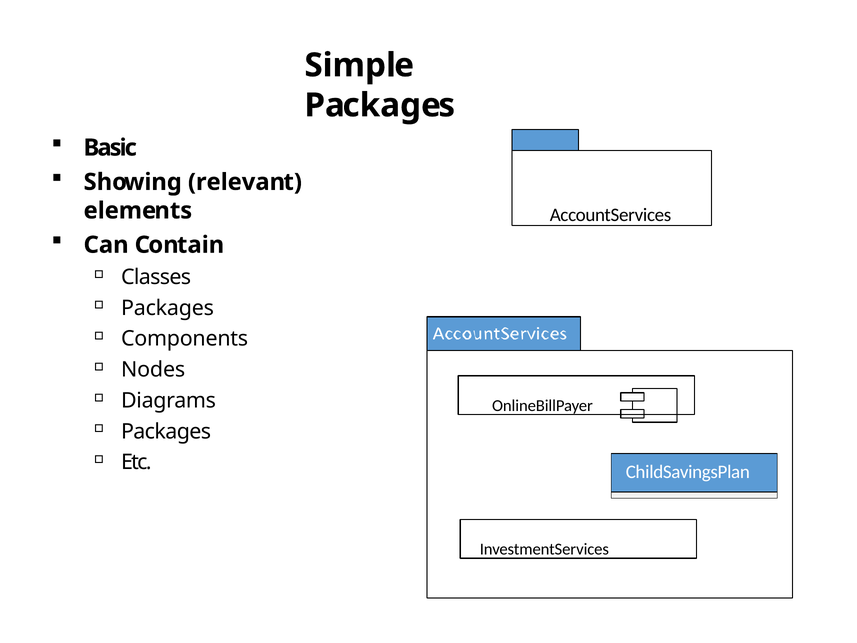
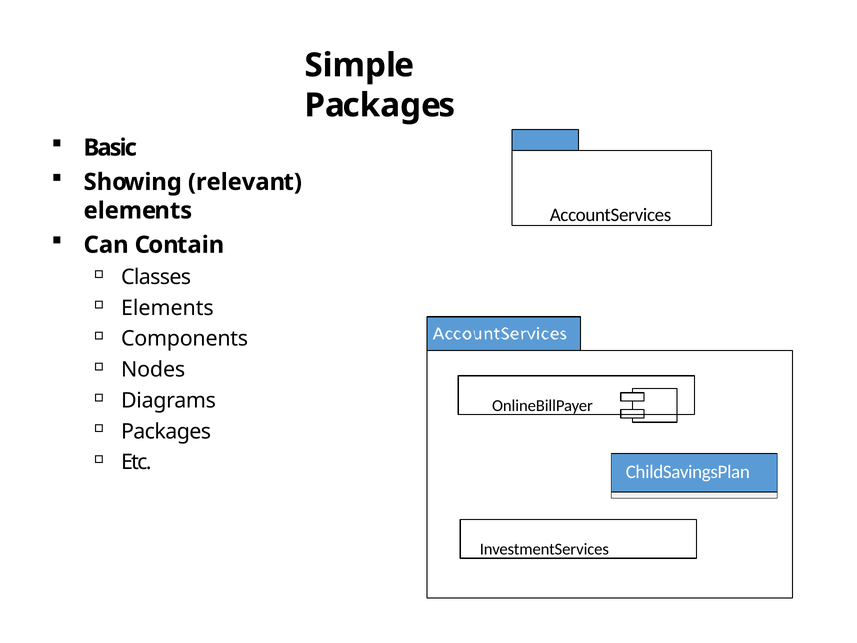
Packages at (168, 308): Packages -> Elements
